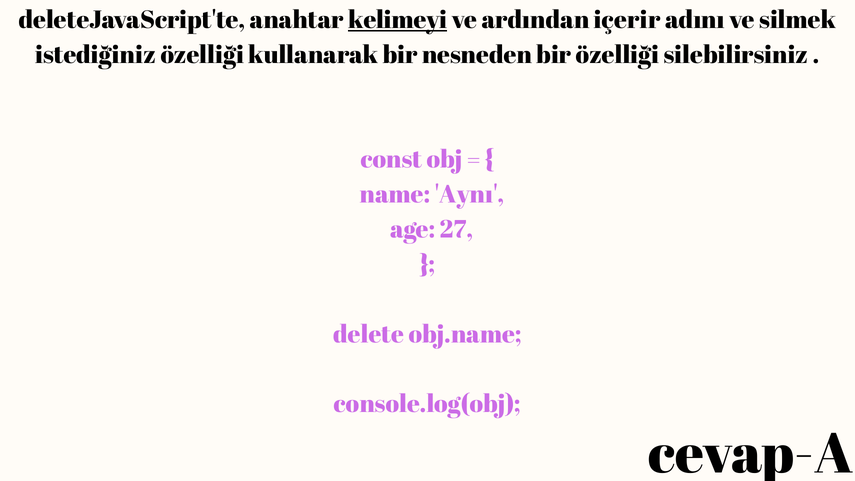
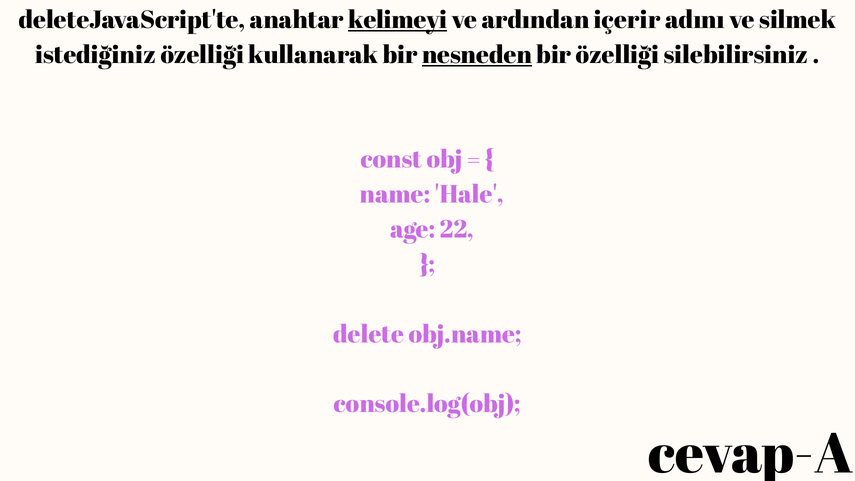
nesneden underline: none -> present
Aynı: Aynı -> Hale
27: 27 -> 22
